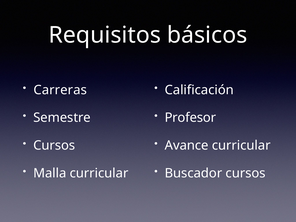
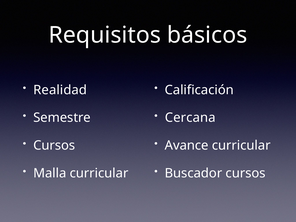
Carreras: Carreras -> Realidad
Profesor: Profesor -> Cercana
